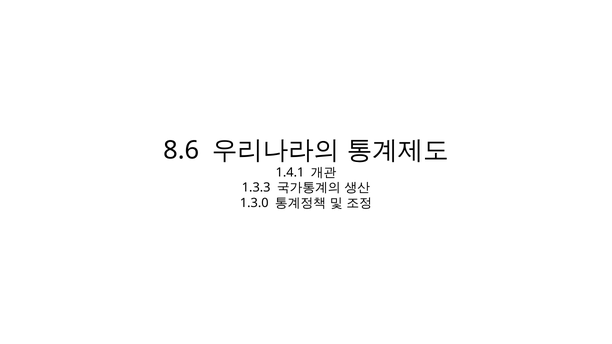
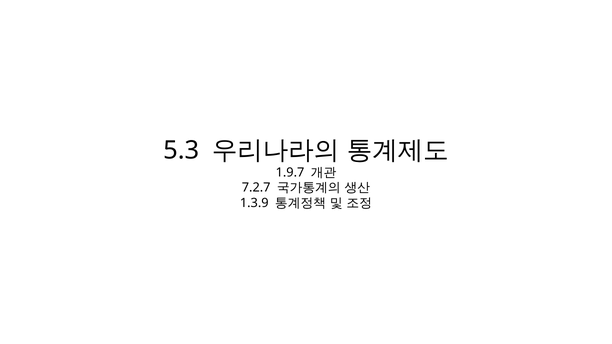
8.6: 8.6 -> 5.3
1.4.1: 1.4.1 -> 1.9.7
1.3.3: 1.3.3 -> 7.2.7
1.3.0: 1.3.0 -> 1.3.9
